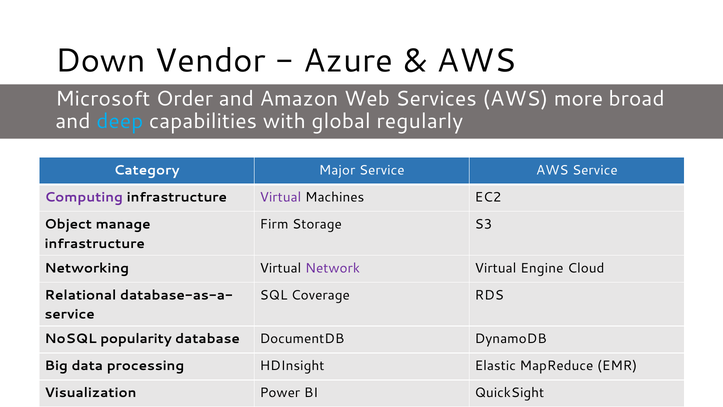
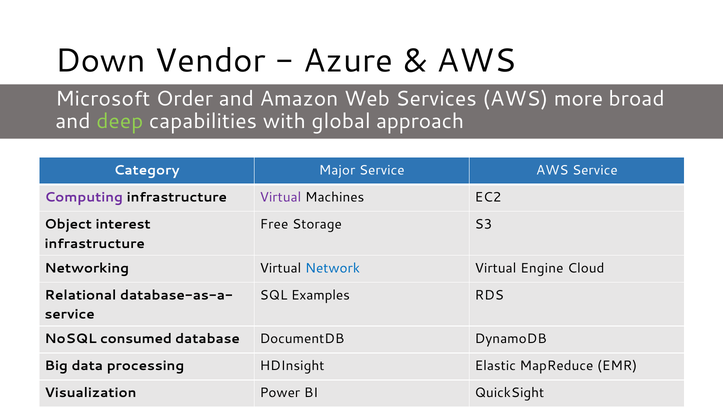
deep colour: light blue -> light green
regularly: regularly -> approach
manage: manage -> interest
Firm: Firm -> Free
Network colour: purple -> blue
Coverage: Coverage -> Examples
popularity: popularity -> consumed
